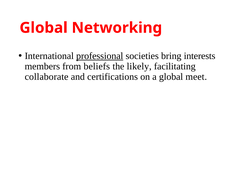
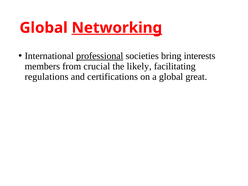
Networking underline: none -> present
beliefs: beliefs -> crucial
collaborate: collaborate -> regulations
meet: meet -> great
